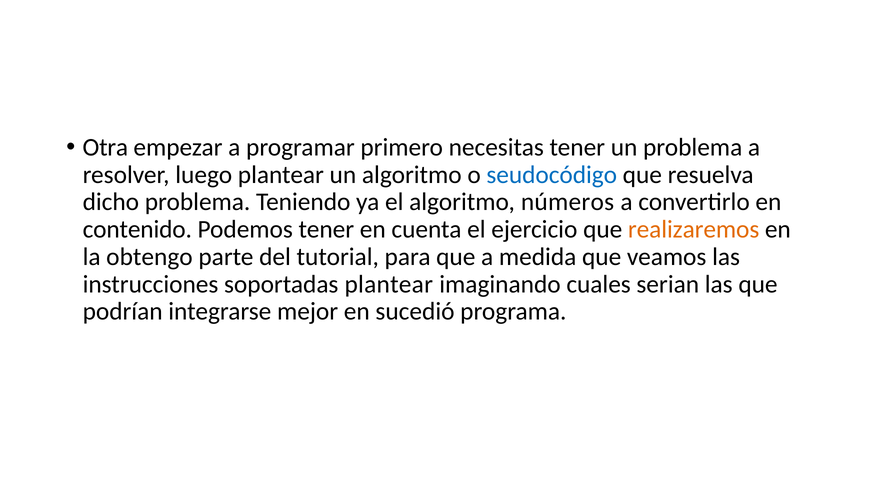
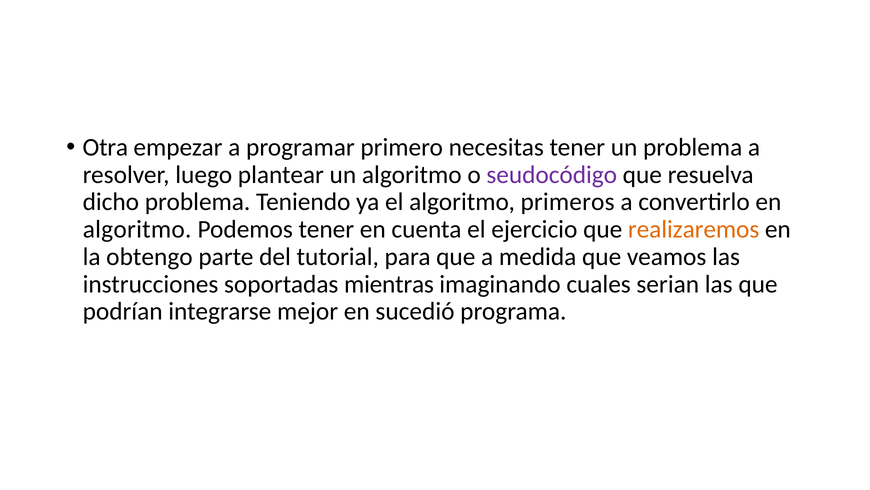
seudocódigo colour: blue -> purple
números: números -> primeros
contenido at (137, 229): contenido -> algoritmo
soportadas plantear: plantear -> mientras
